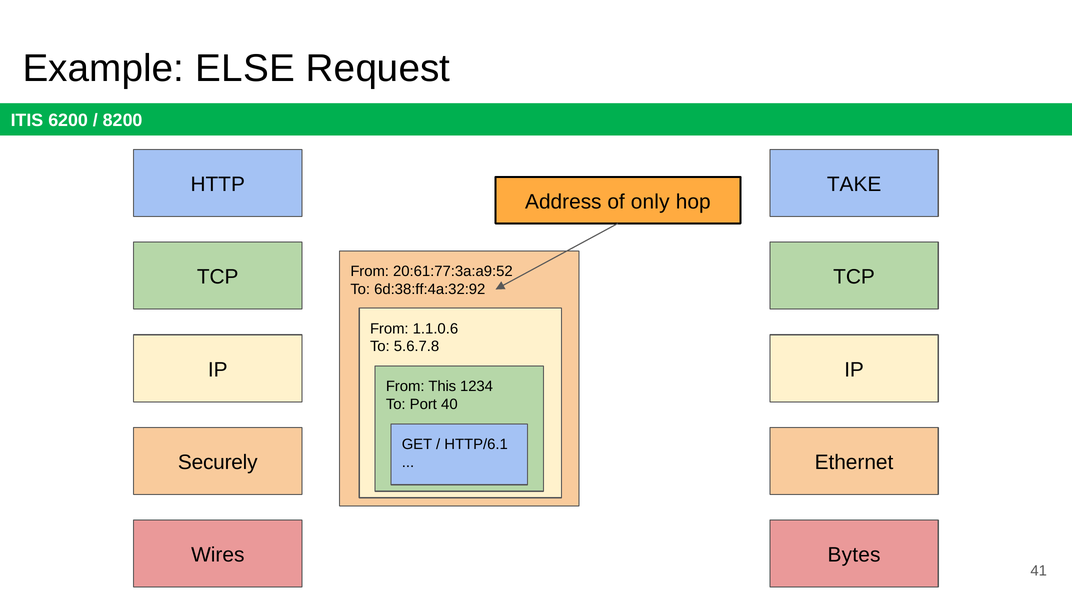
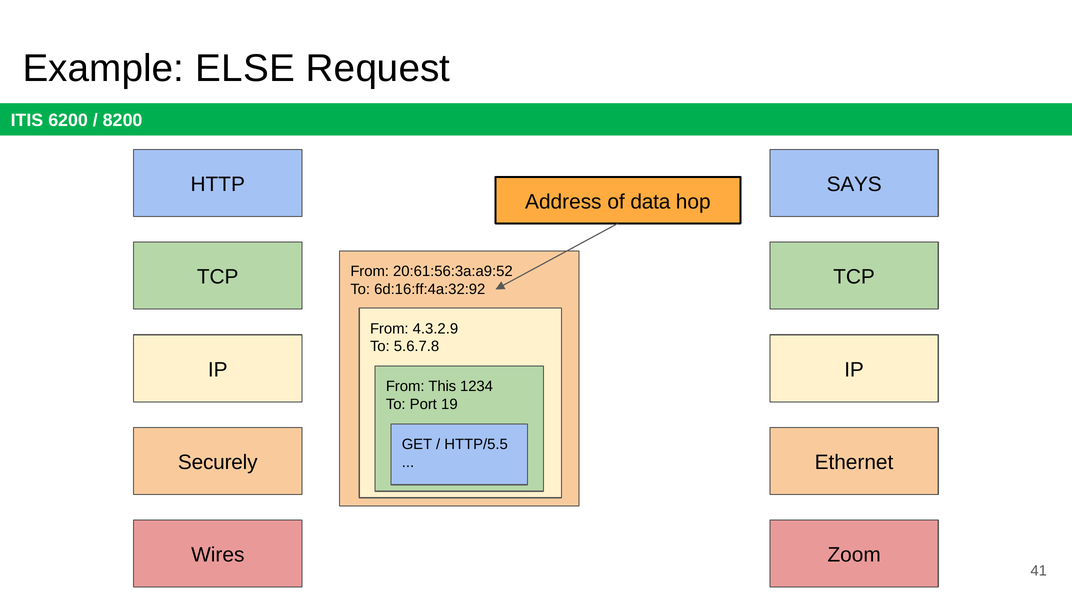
TAKE: TAKE -> SAYS
only: only -> data
20:61:77:3a:a9:52: 20:61:77:3a:a9:52 -> 20:61:56:3a:a9:52
6d:38:ff:4a:32:92: 6d:38:ff:4a:32:92 -> 6d:16:ff:4a:32:92
1.1.0.6: 1.1.0.6 -> 4.3.2.9
40: 40 -> 19
HTTP/6.1: HTTP/6.1 -> HTTP/5.5
Bytes: Bytes -> Zoom
